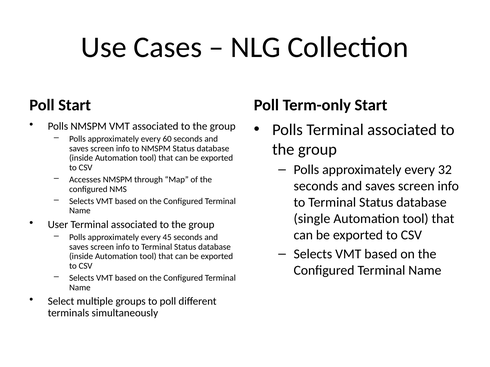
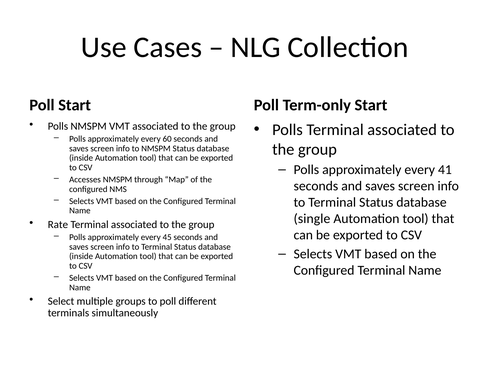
32: 32 -> 41
User: User -> Rate
